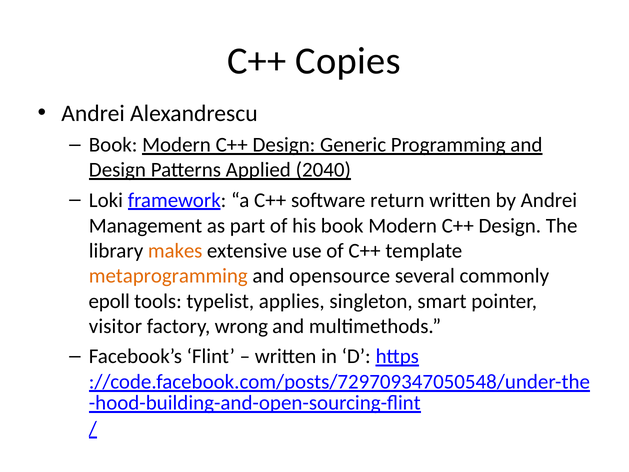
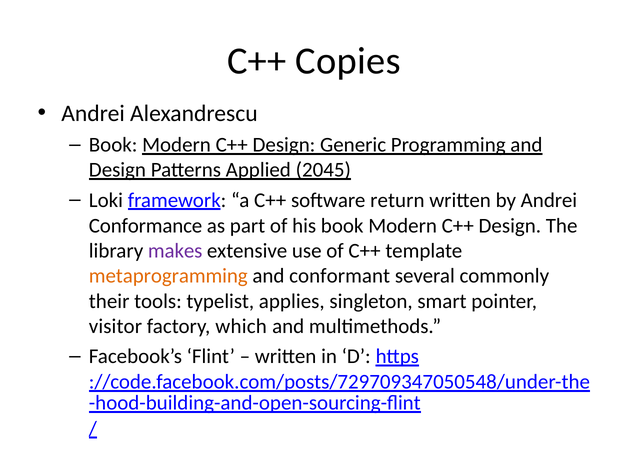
2040: 2040 -> 2045
Management: Management -> Conformance
makes colour: orange -> purple
opensource: opensource -> conformant
epoll: epoll -> their
wrong: wrong -> which
